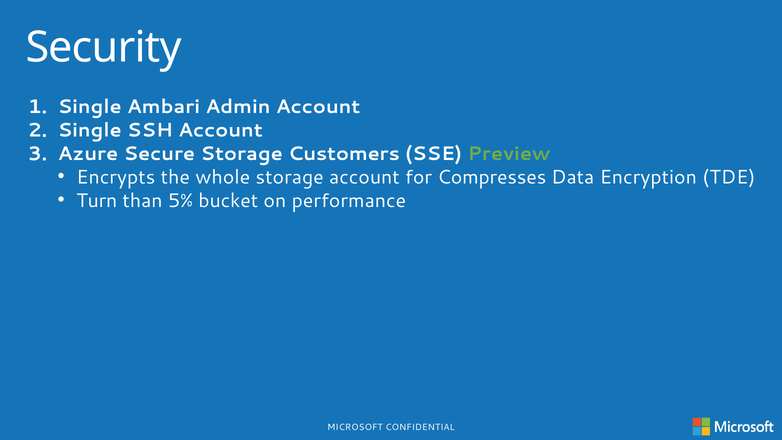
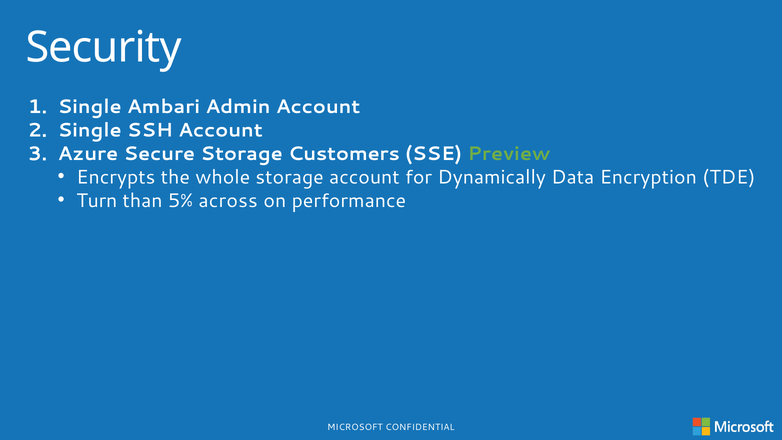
Compresses: Compresses -> Dynamically
bucket: bucket -> across
